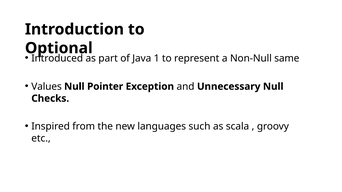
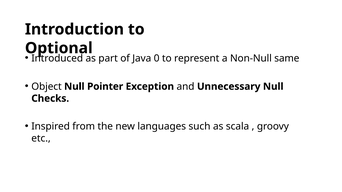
1: 1 -> 0
Values: Values -> Object
